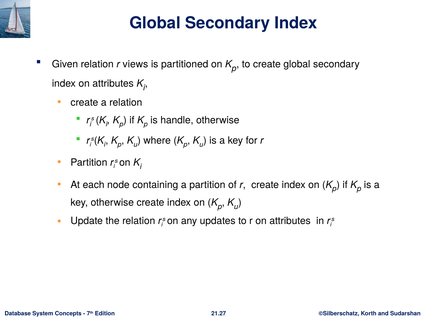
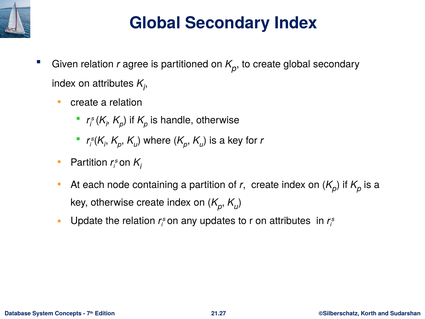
views: views -> agree
